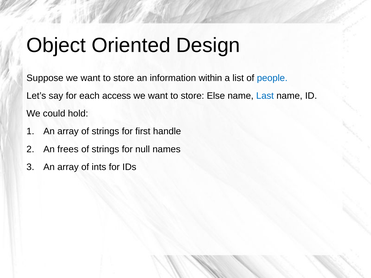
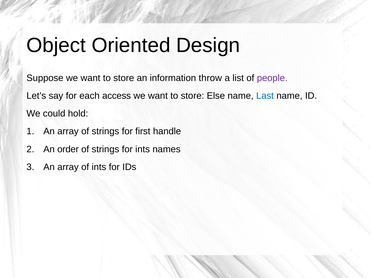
within: within -> throw
people colour: blue -> purple
frees: frees -> order
for null: null -> ints
